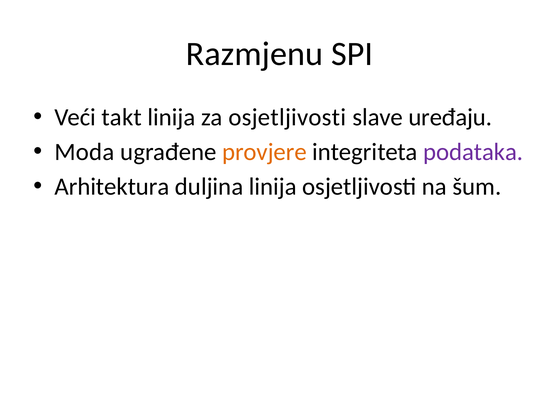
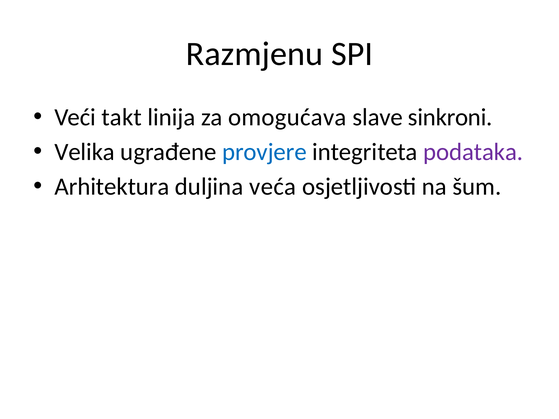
za osjetljivosti: osjetljivosti -> omogućava
uređaju: uređaju -> sinkroni
Moda: Moda -> Velika
provjere colour: orange -> blue
duljina linija: linija -> veća
